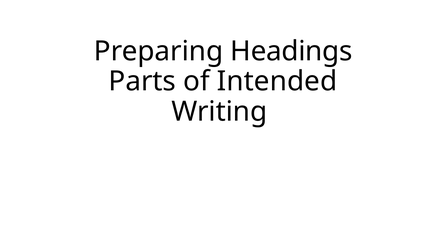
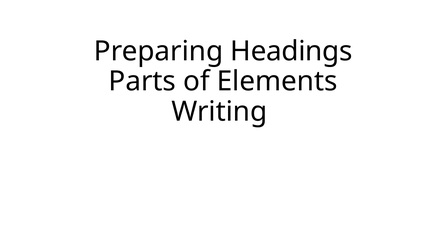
Intended: Intended -> Elements
